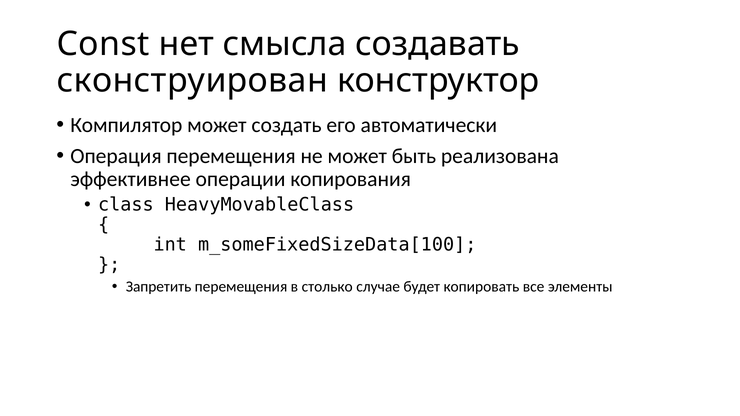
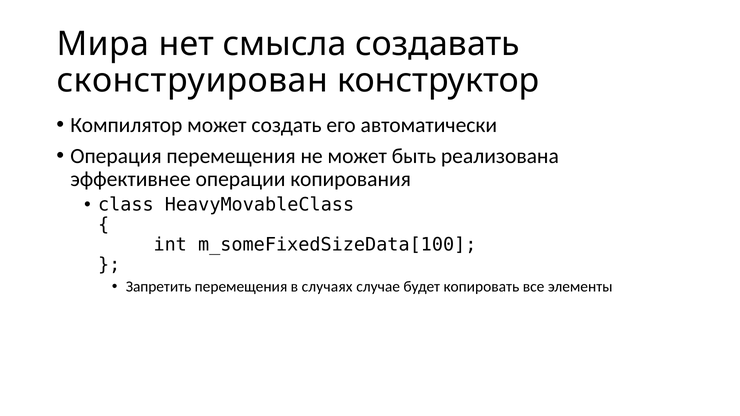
Const: Const -> Мира
столько: столько -> случаях
